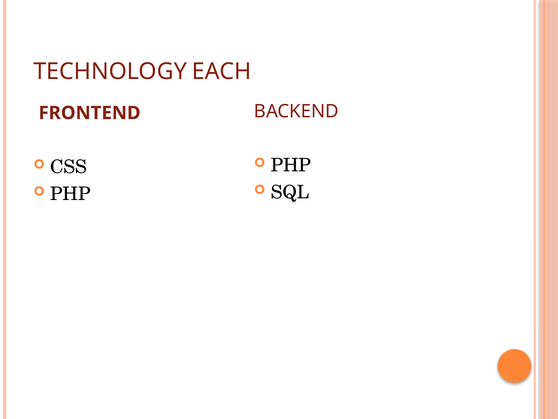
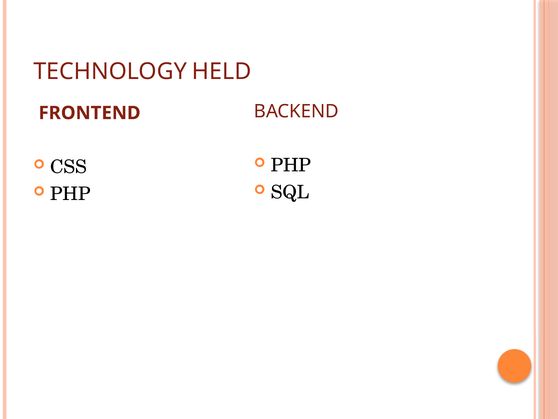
EACH: EACH -> HELD
